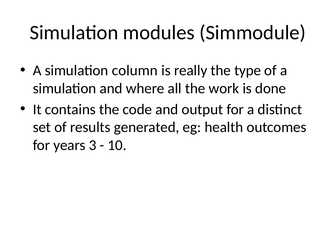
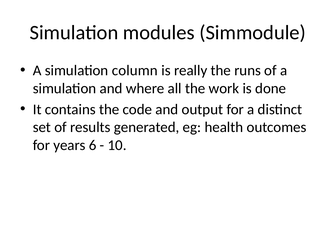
type: type -> runs
3: 3 -> 6
